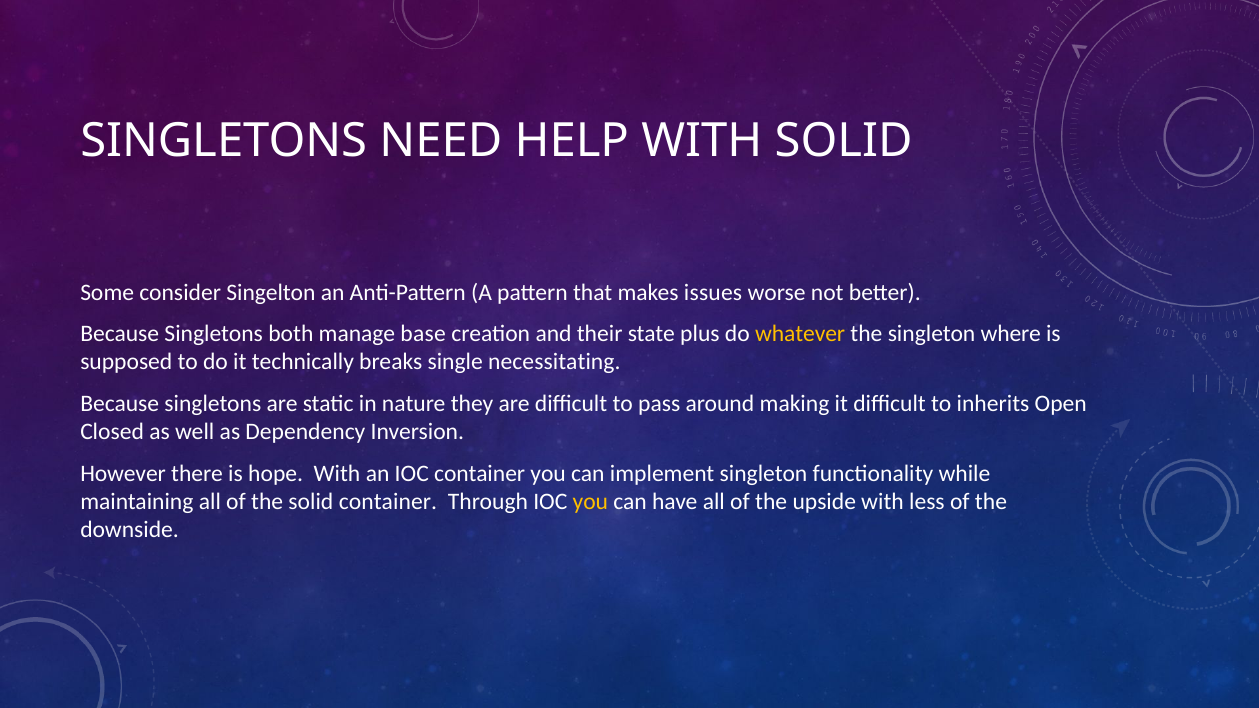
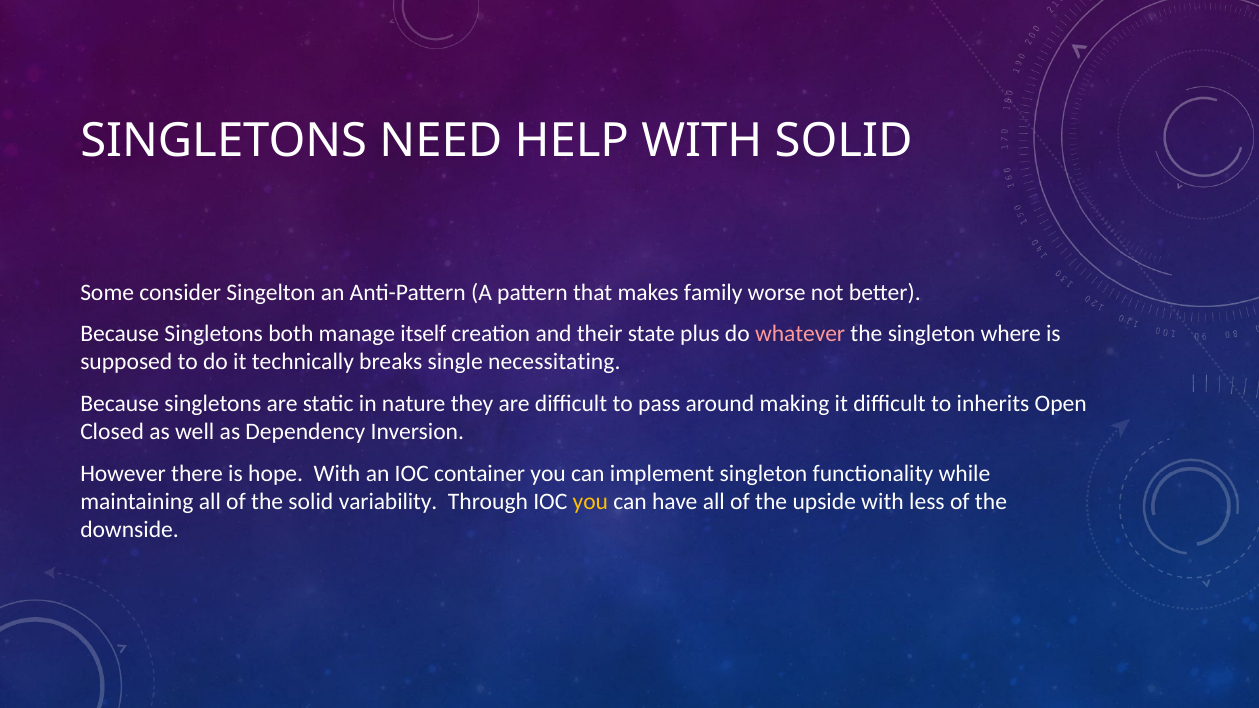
issues: issues -> family
base: base -> itself
whatever colour: yellow -> pink
solid container: container -> variability
